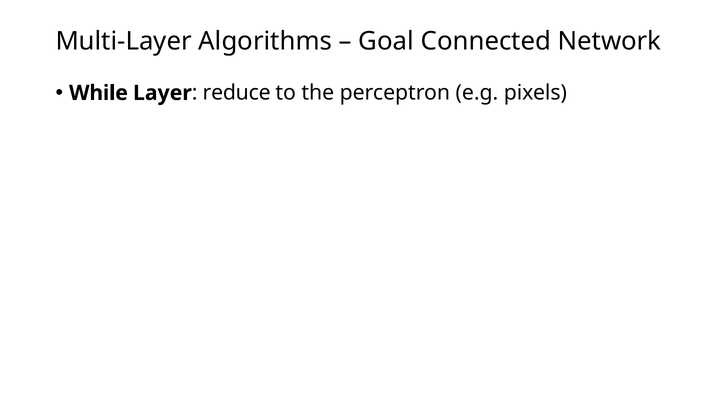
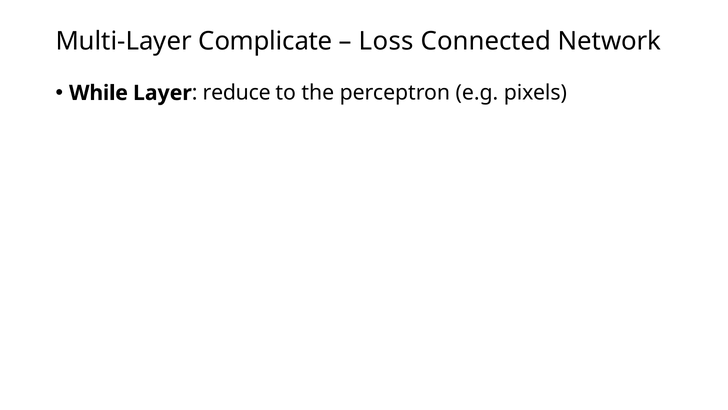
Algorithms: Algorithms -> Complicate
Goal: Goal -> Loss
